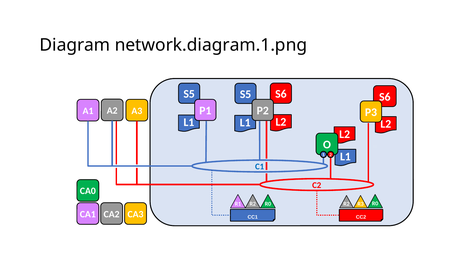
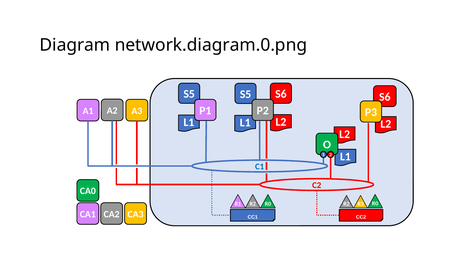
network.diagram.1.png: network.diagram.1.png -> network.diagram.0.png
